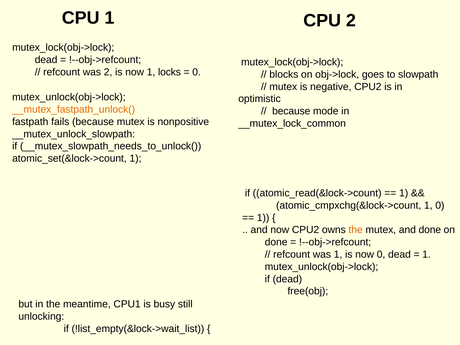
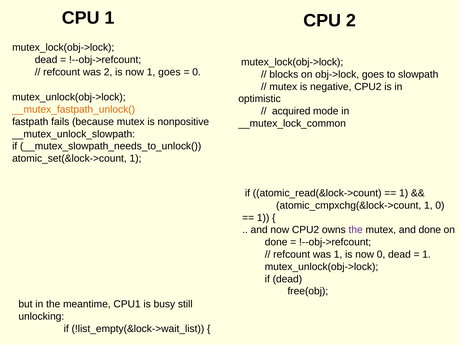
1 locks: locks -> goes
because at (291, 111): because -> acquired
the at (356, 230) colour: orange -> purple
